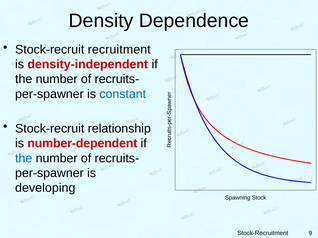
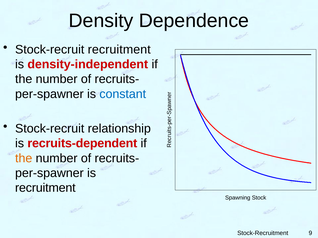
number-dependent: number-dependent -> recruits-dependent
the at (24, 159) colour: blue -> orange
developing at (45, 188): developing -> recruitment
